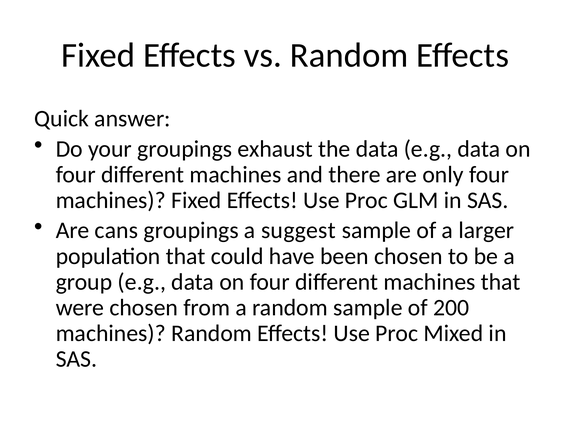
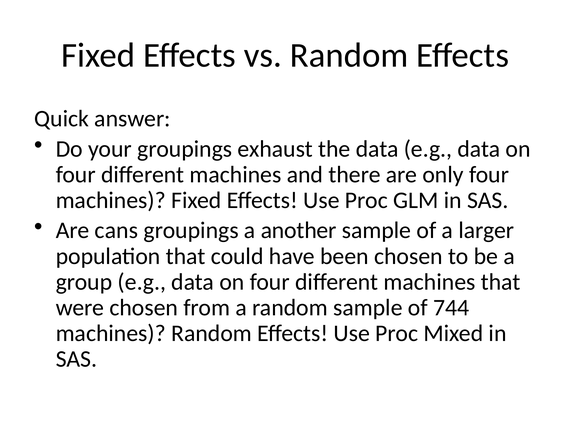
suggest: suggest -> another
200: 200 -> 744
